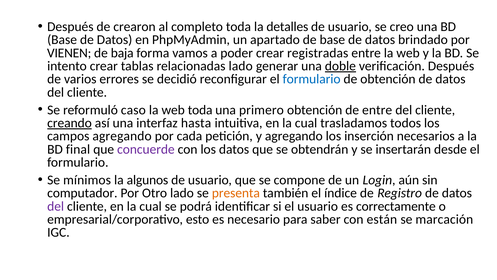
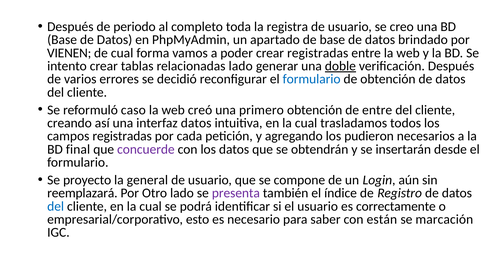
crearon: crearon -> periodo
detalles: detalles -> registra
de baja: baja -> cual
web toda: toda -> creó
creando underline: present -> none
interfaz hasta: hasta -> datos
campos agregando: agregando -> registradas
inserción: inserción -> pudieron
mínimos: mínimos -> proyecto
algunos: algunos -> general
computador: computador -> reemplazará
presenta colour: orange -> purple
del at (56, 206) colour: purple -> blue
